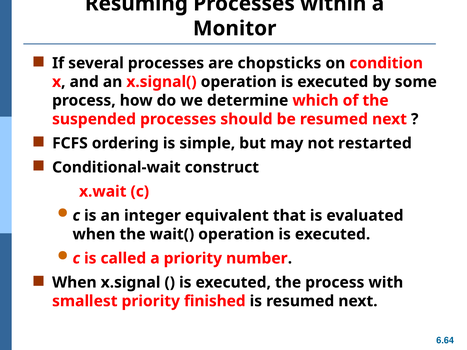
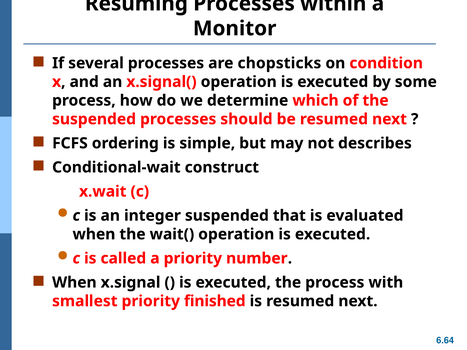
restarted: restarted -> describes
integer equivalent: equivalent -> suspended
